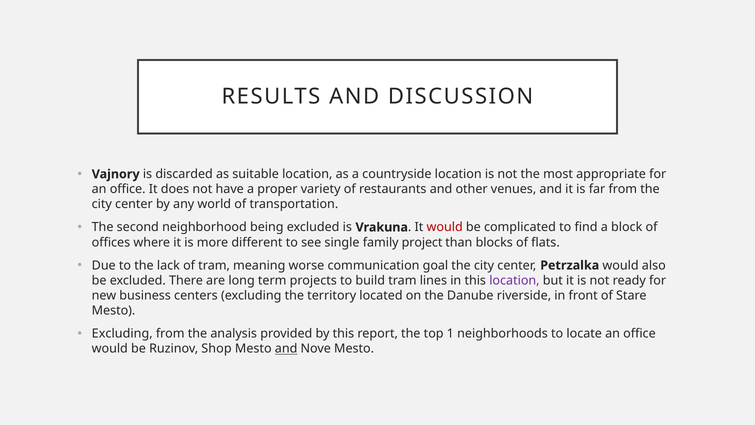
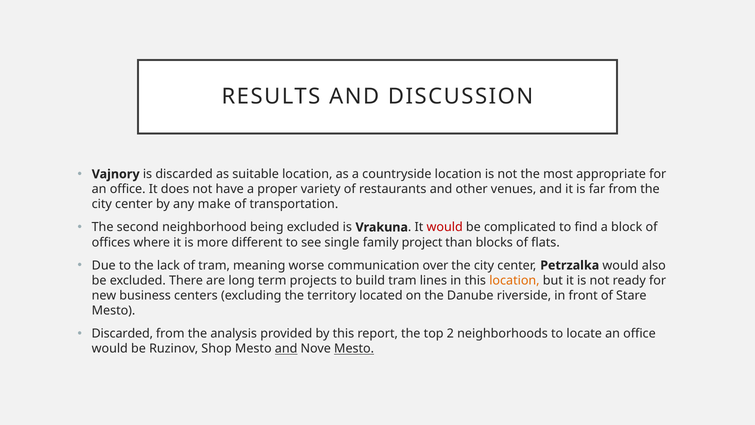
world: world -> make
goal: goal -> over
location at (514, 280) colour: purple -> orange
Excluding at (122, 333): Excluding -> Discarded
1: 1 -> 2
Mesto at (354, 349) underline: none -> present
